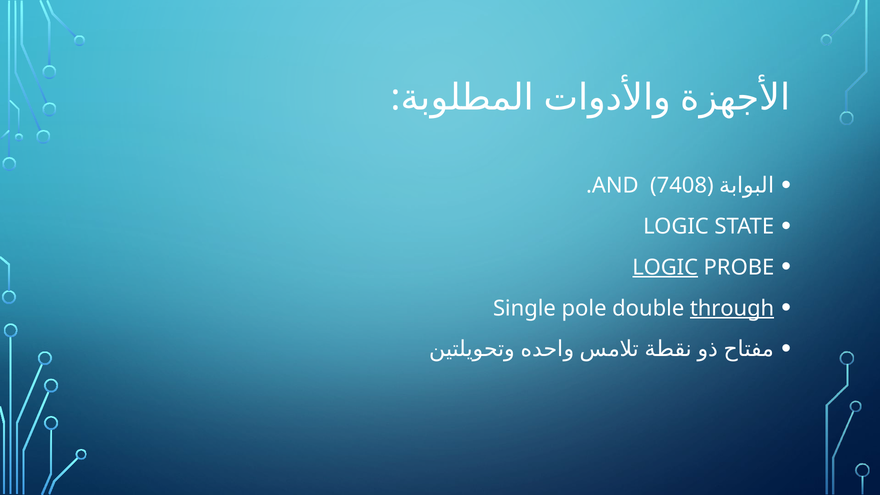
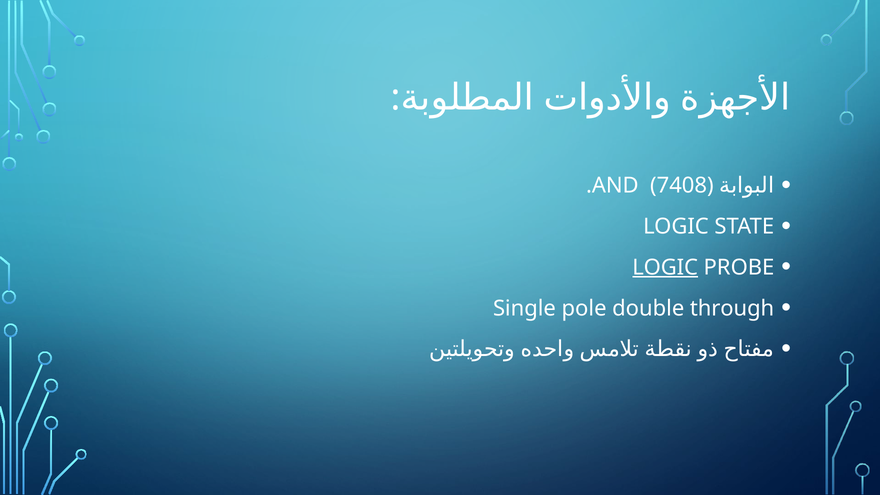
through underline: present -> none
